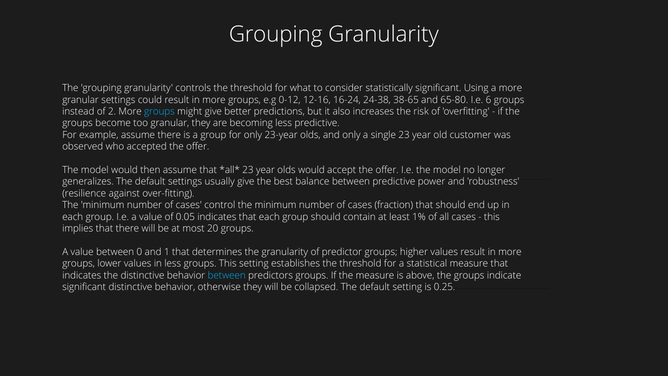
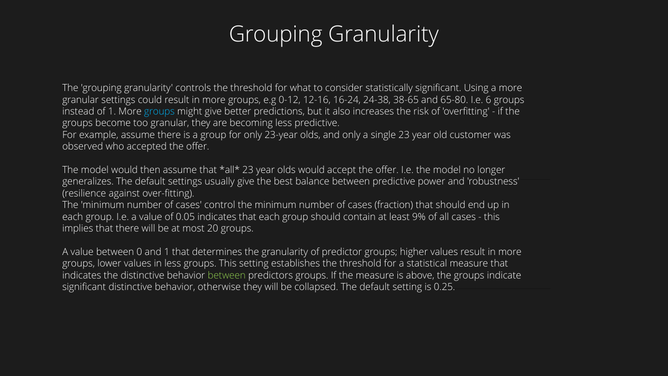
of 2: 2 -> 1
1%: 1% -> 9%
between at (227, 275) colour: light blue -> light green
